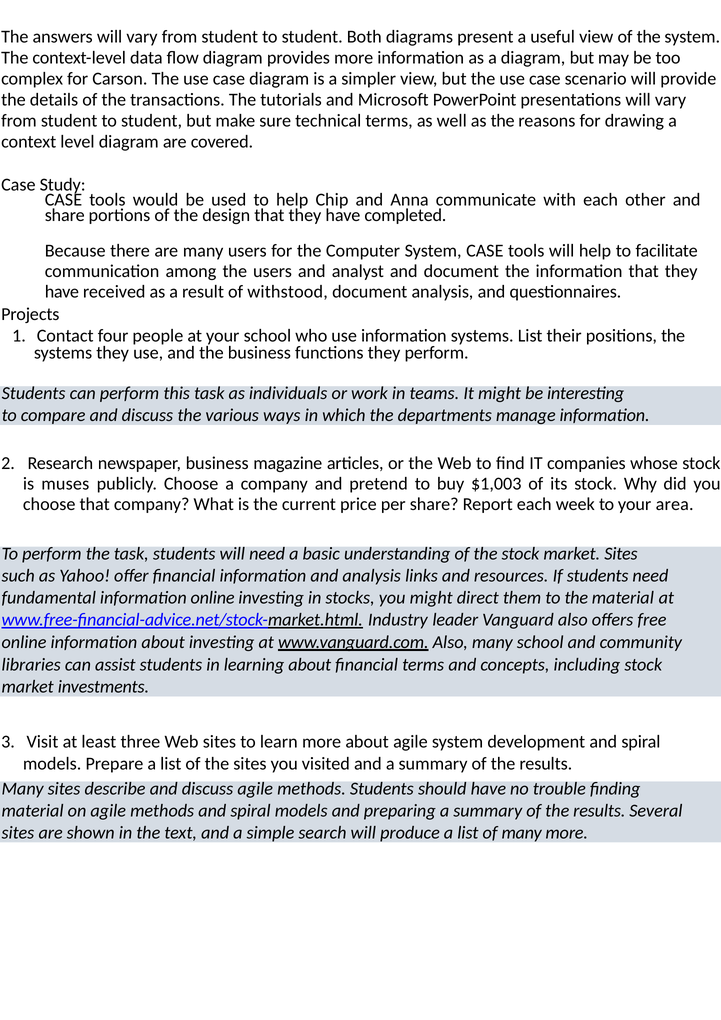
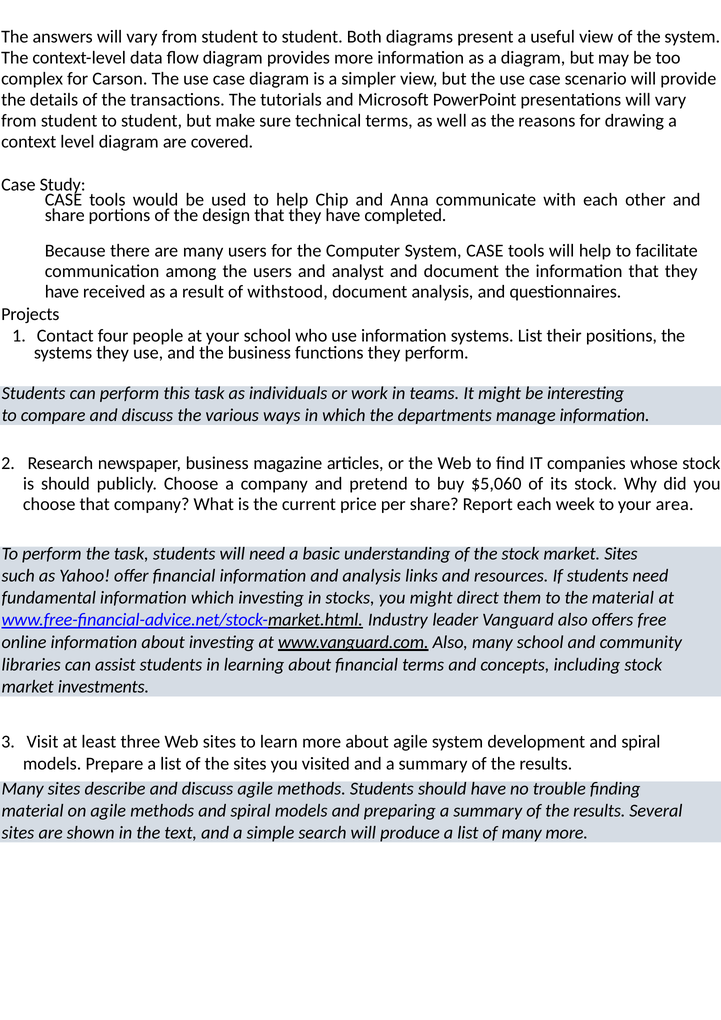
is muses: muses -> should
$1,003: $1,003 -> $5,060
information online: online -> which
